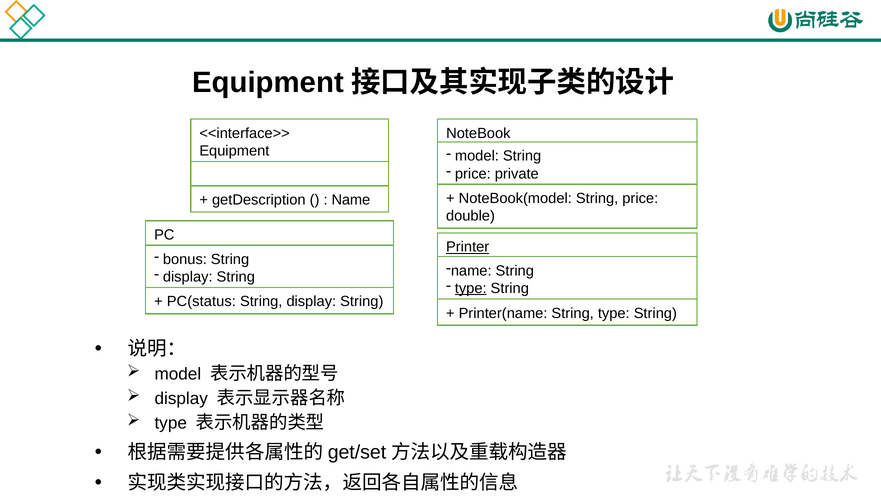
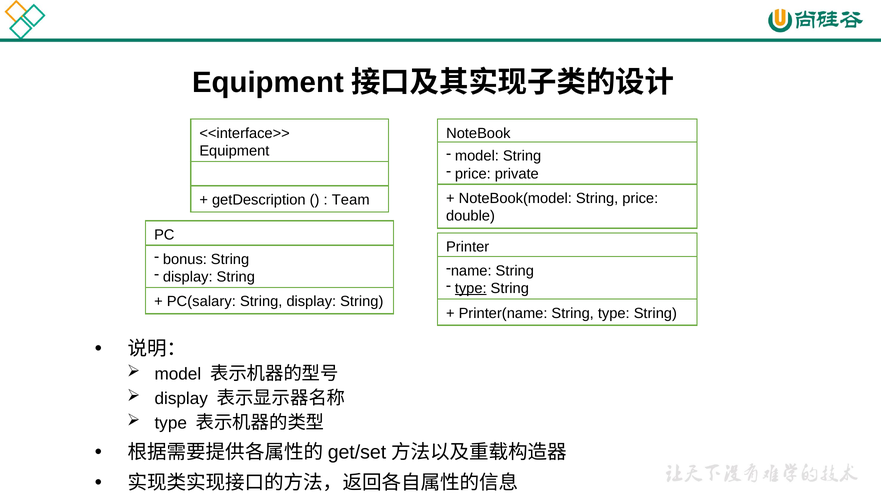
Name at (351, 200): Name -> Team
Printer underline: present -> none
PC(status: PC(status -> PC(salary
